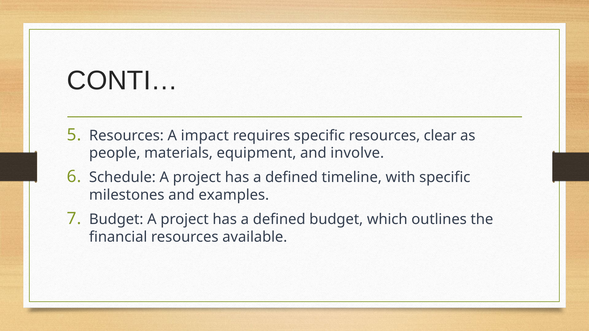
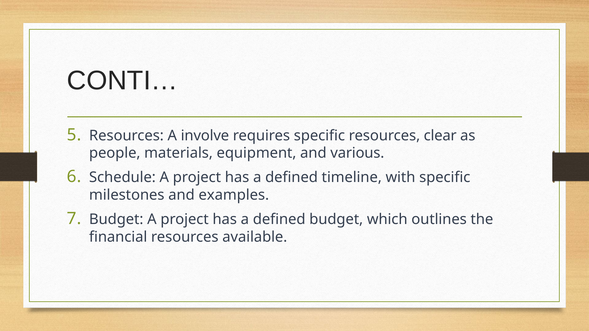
impact: impact -> involve
involve: involve -> various
